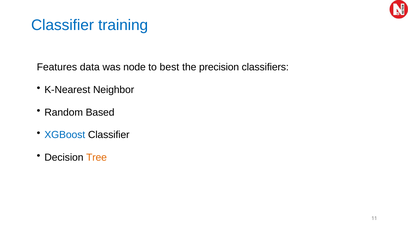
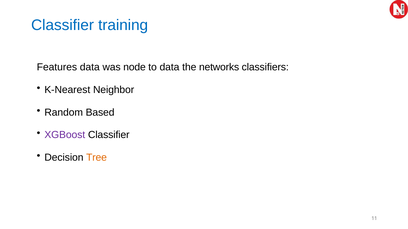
to best: best -> data
precision: precision -> networks
XGBoost colour: blue -> purple
